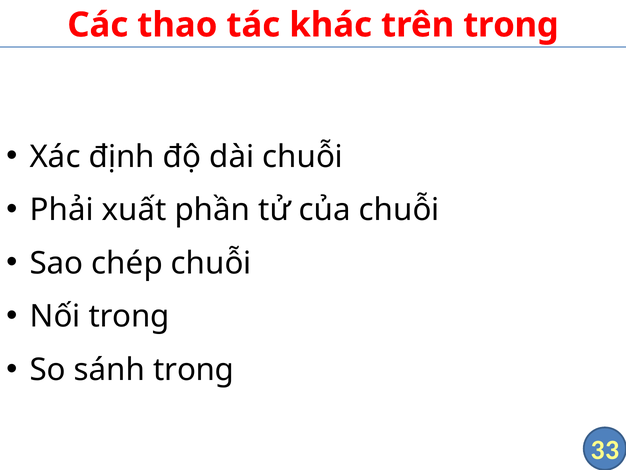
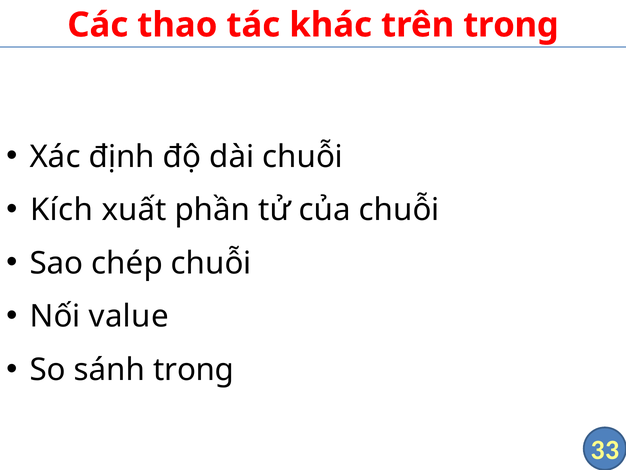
Phải: Phải -> Kích
Nối trong: trong -> value
